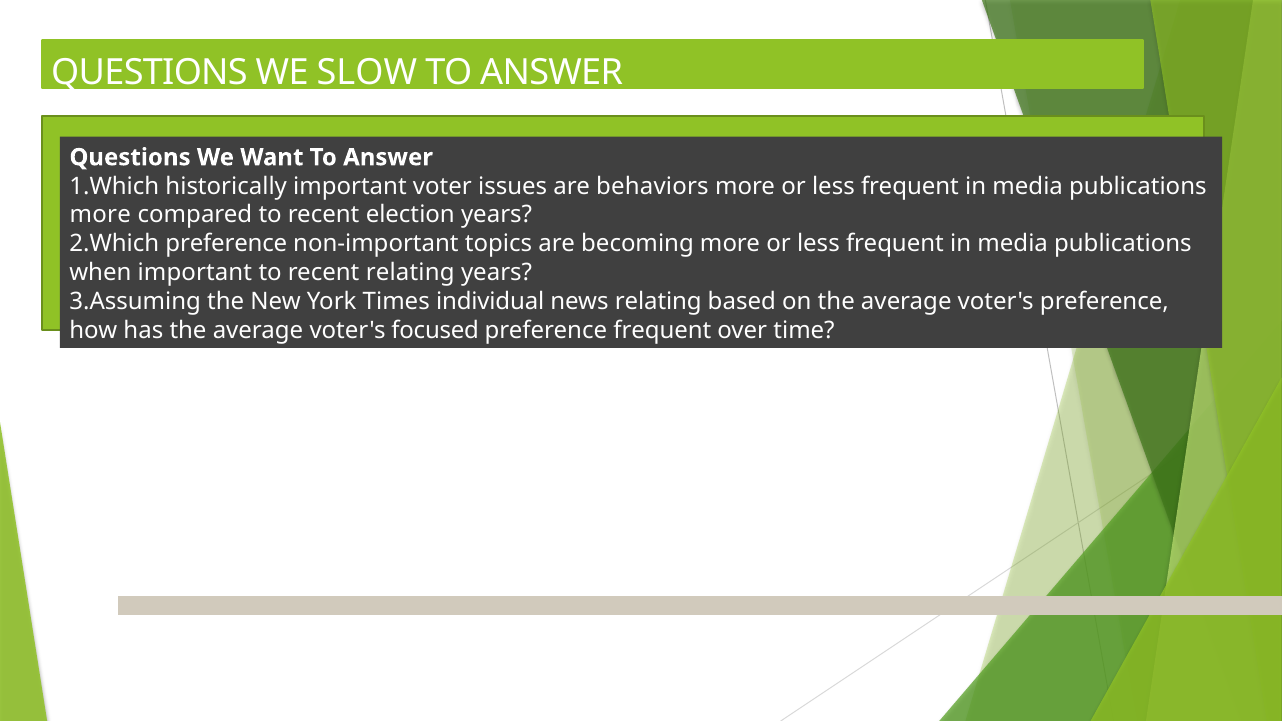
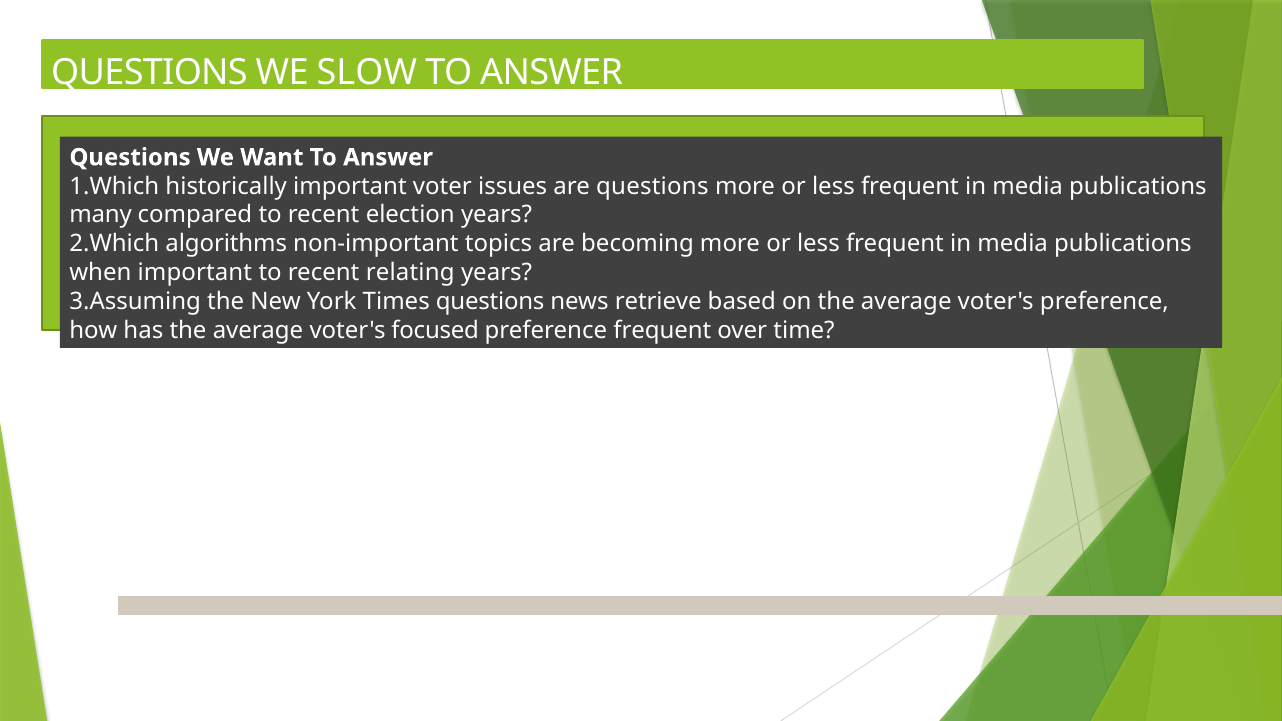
are behaviors: behaviors -> questions
more at (100, 215): more -> many
preference at (226, 244): preference -> algorithms
Times individual: individual -> questions
news relating: relating -> retrieve
